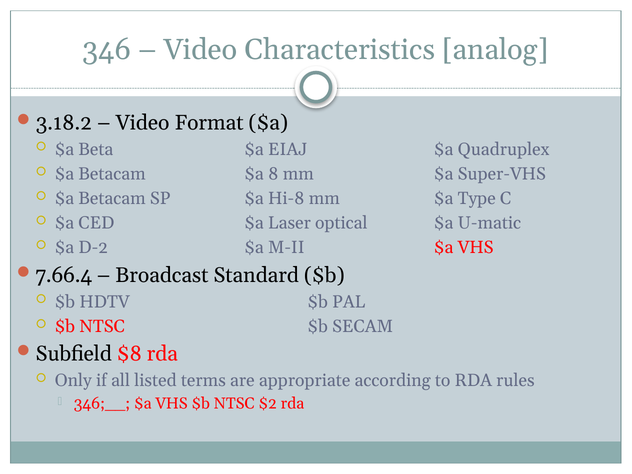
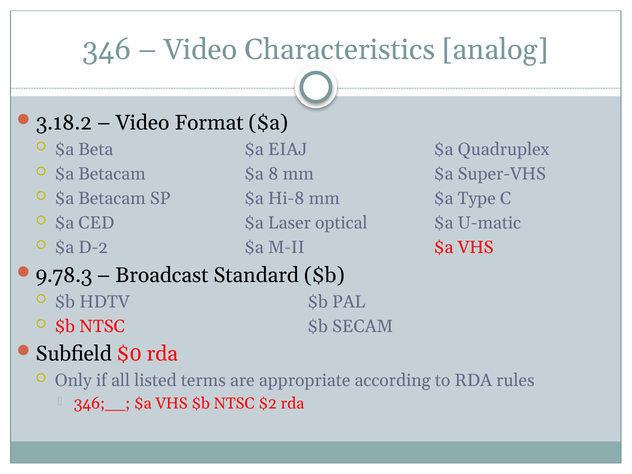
7.66.4: 7.66.4 -> 9.78.3
$8: $8 -> $0
